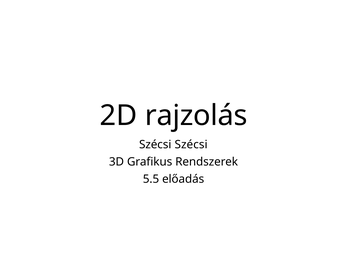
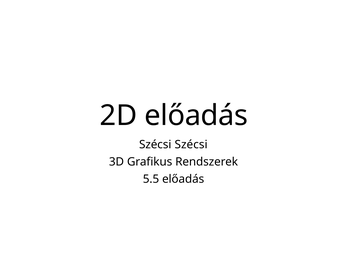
2D rajzolás: rajzolás -> előadás
